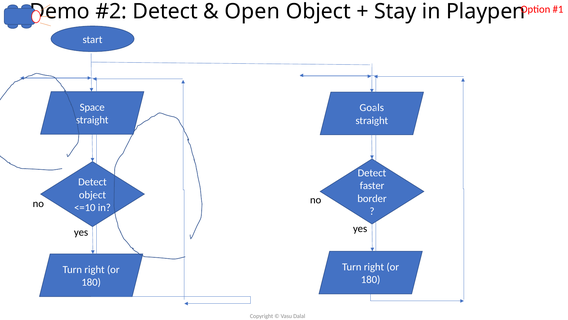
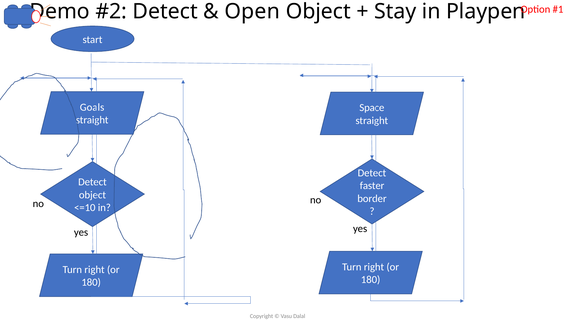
Space: Space -> Goals
Goals: Goals -> Space
